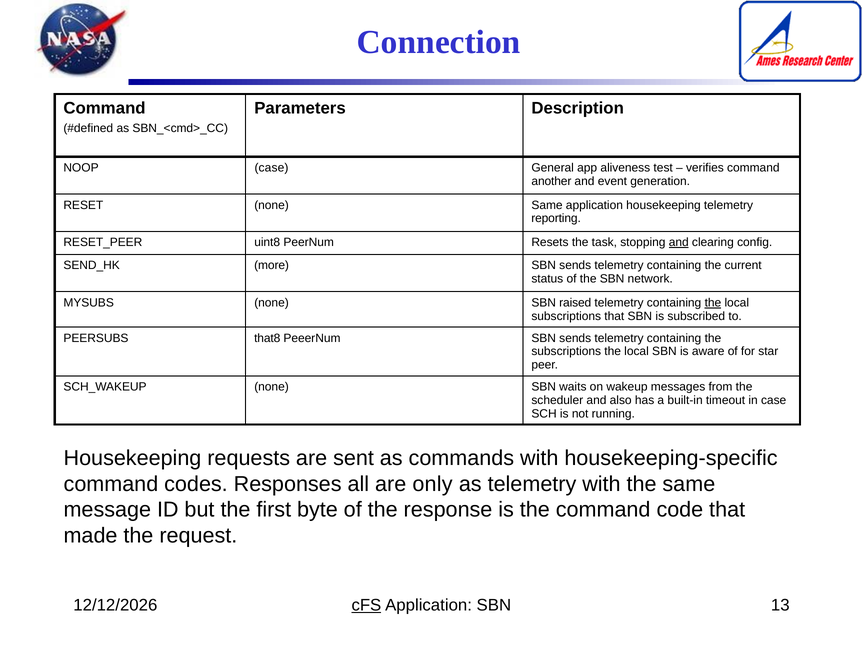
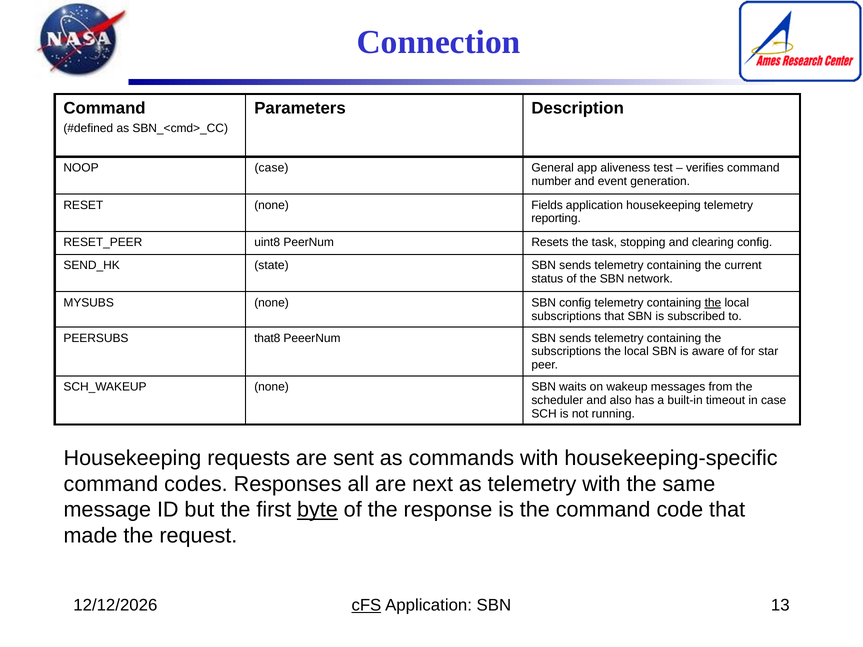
another: another -> number
none Same: Same -> Fields
and at (679, 243) underline: present -> none
more: more -> state
SBN raised: raised -> config
only: only -> next
byte underline: none -> present
